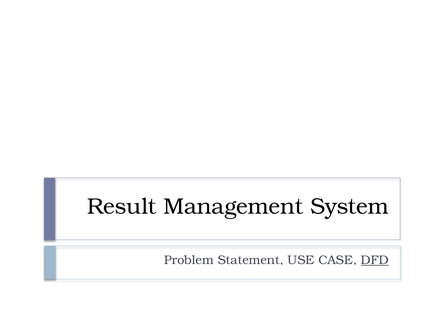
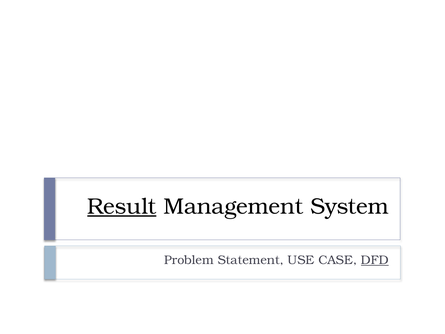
Result underline: none -> present
